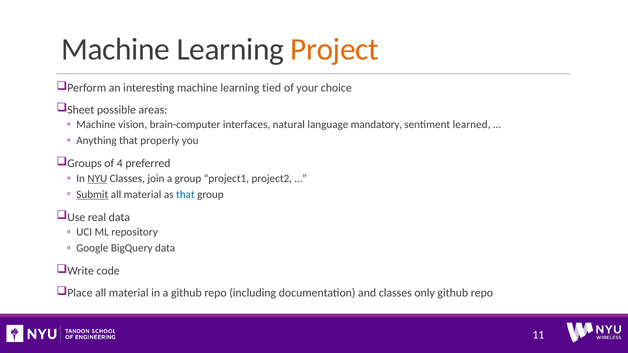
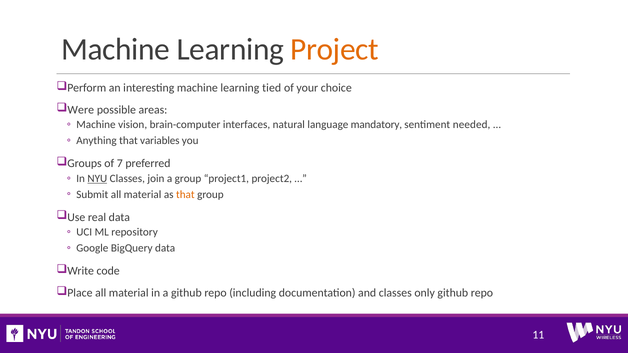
Sheet: Sheet -> Were
learned: learned -> needed
properly: properly -> variables
4: 4 -> 7
Submit underline: present -> none
that at (185, 195) colour: blue -> orange
